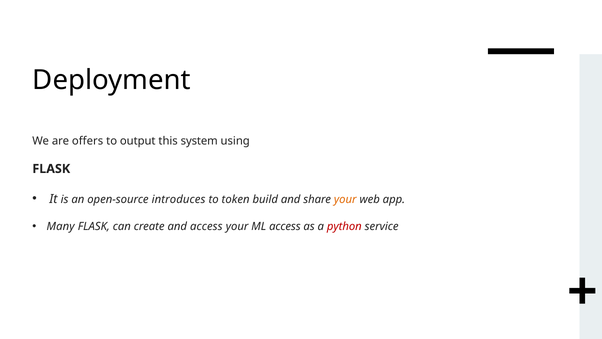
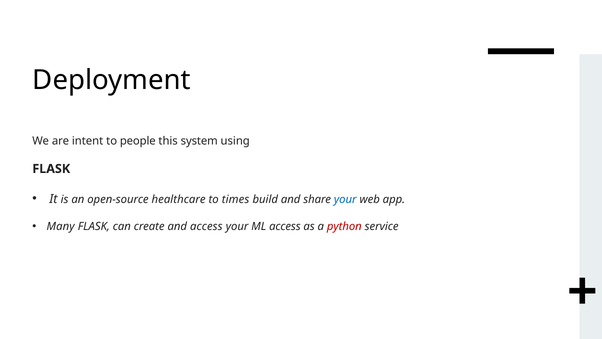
offers: offers -> intent
output: output -> people
introduces: introduces -> healthcare
token: token -> times
your at (345, 199) colour: orange -> blue
